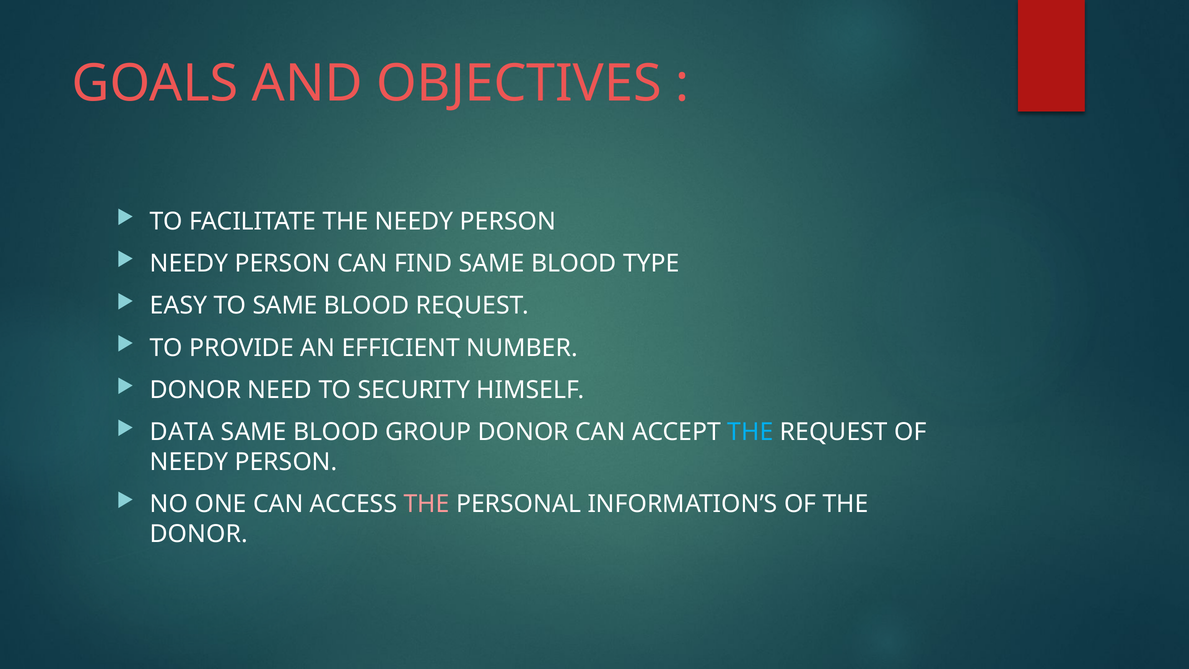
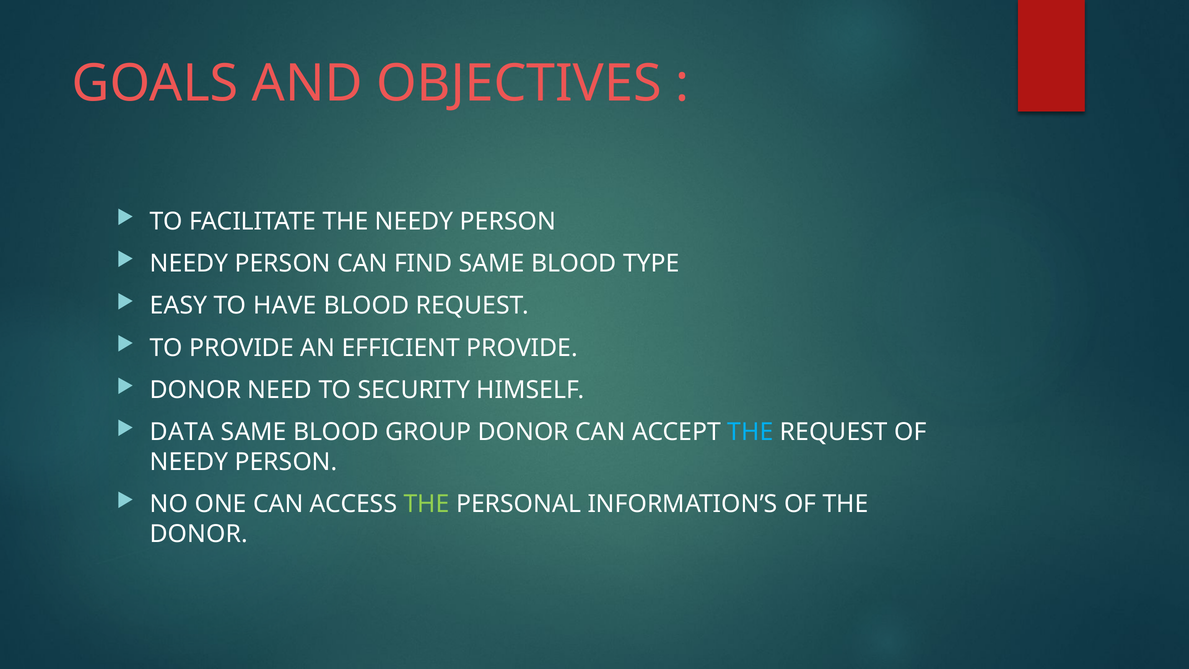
TO SAME: SAME -> HAVE
EFFICIENT NUMBER: NUMBER -> PROVIDE
THE at (427, 504) colour: pink -> light green
